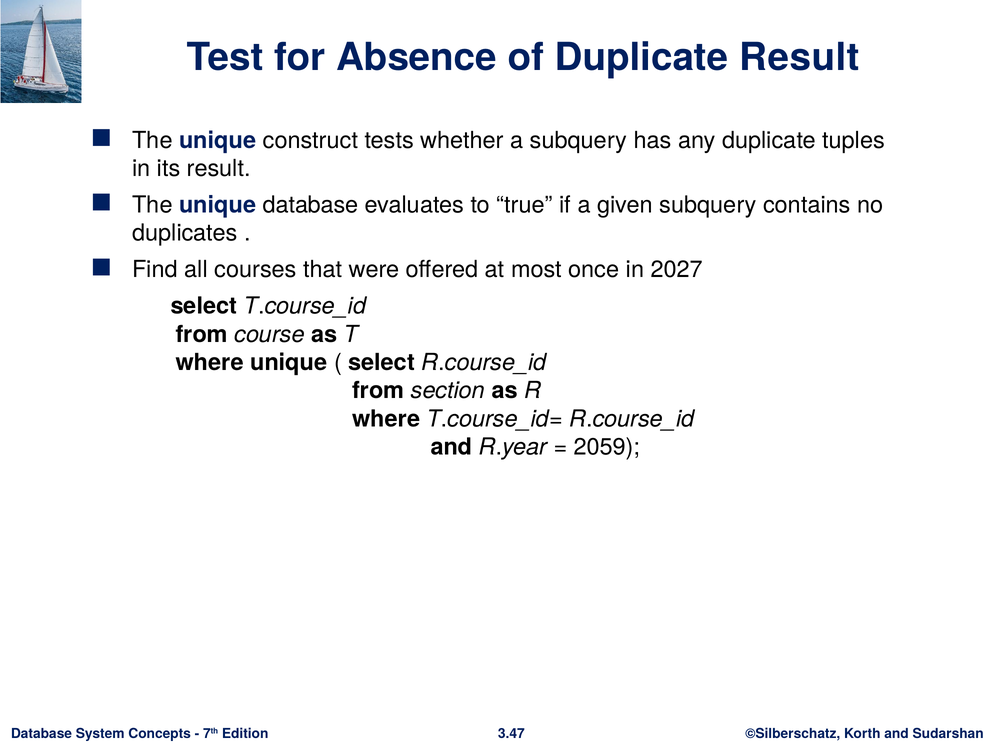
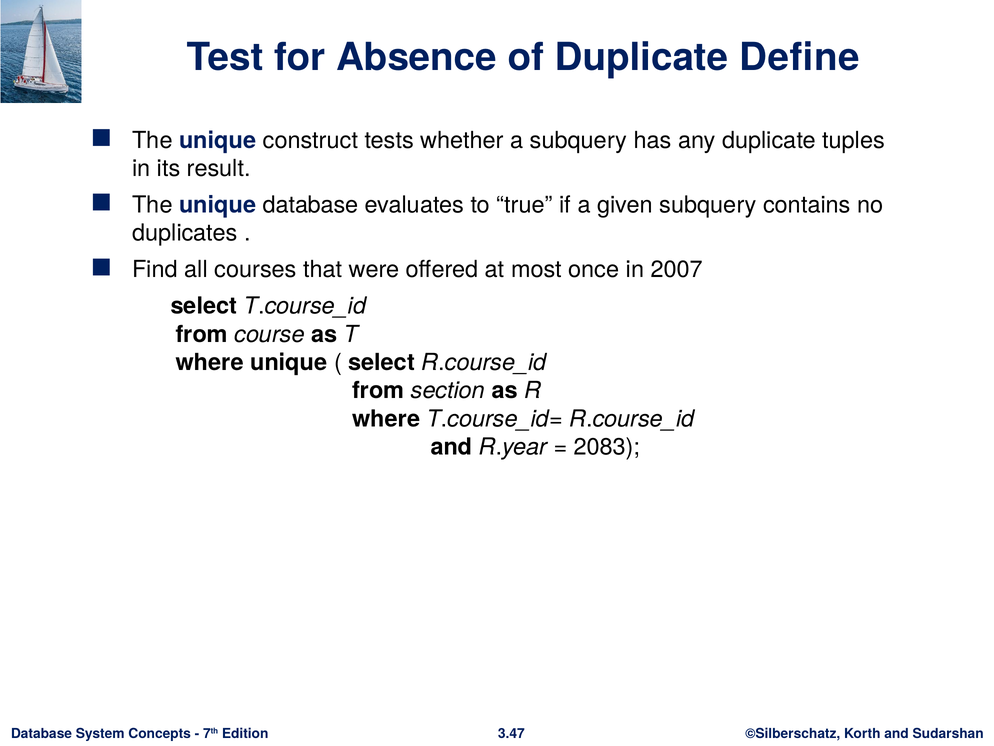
Duplicate Result: Result -> Define
2027: 2027 -> 2007
2059: 2059 -> 2083
